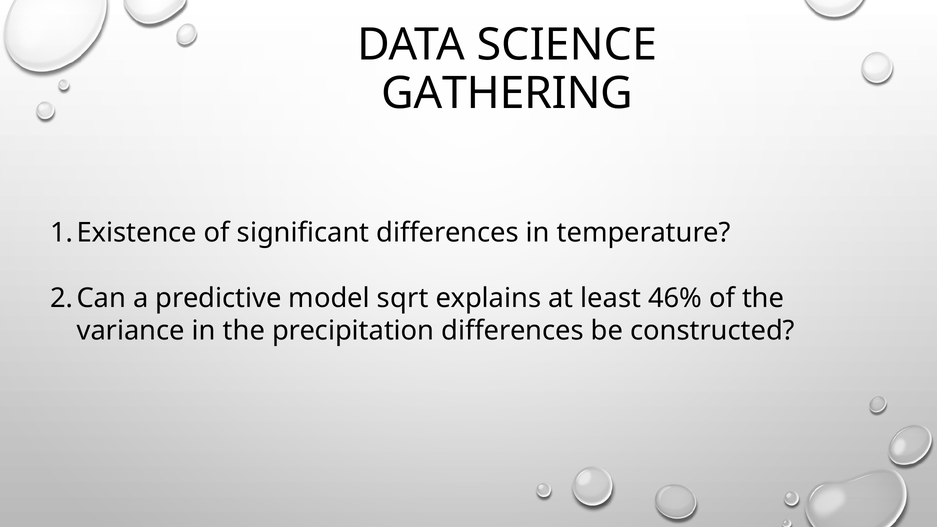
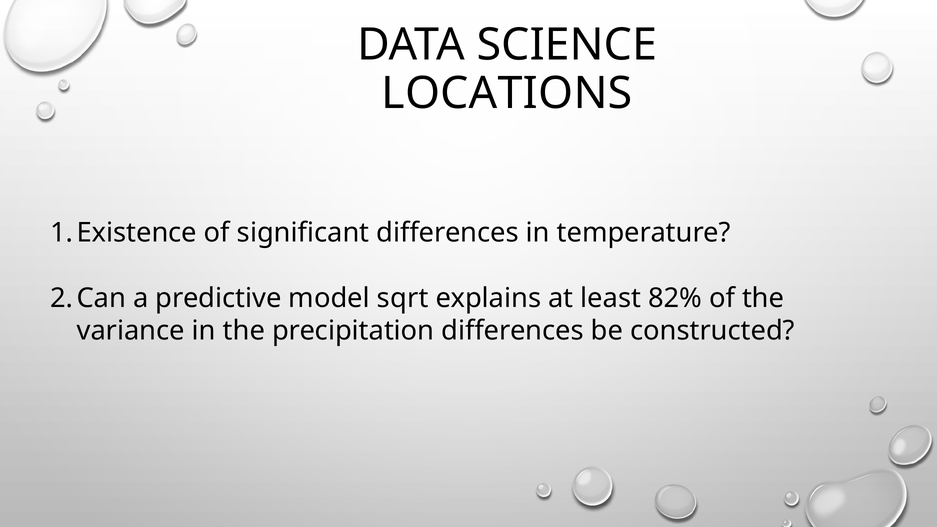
GATHERING: GATHERING -> LOCATIONS
46%: 46% -> 82%
